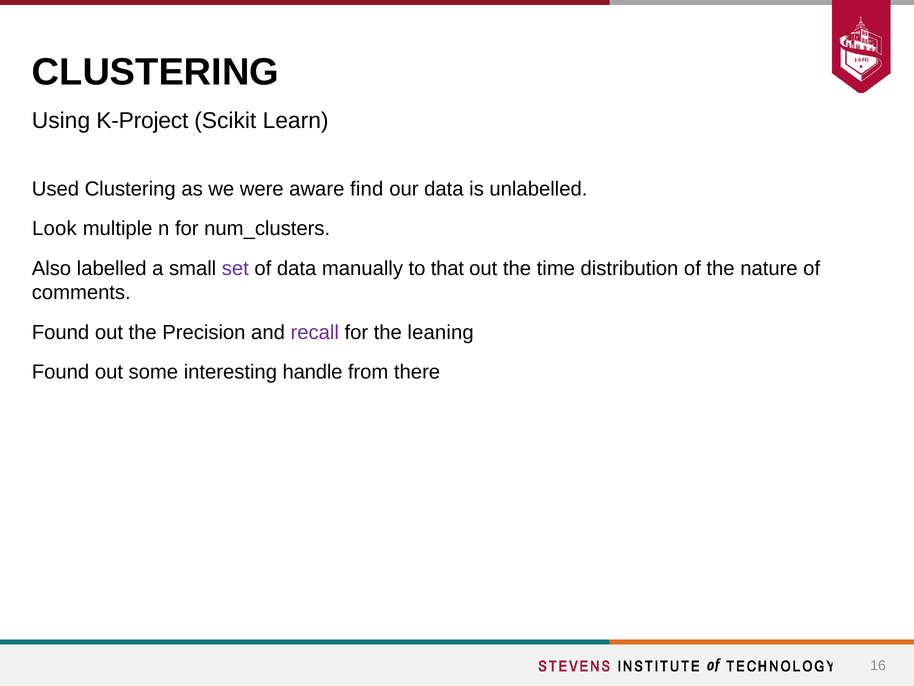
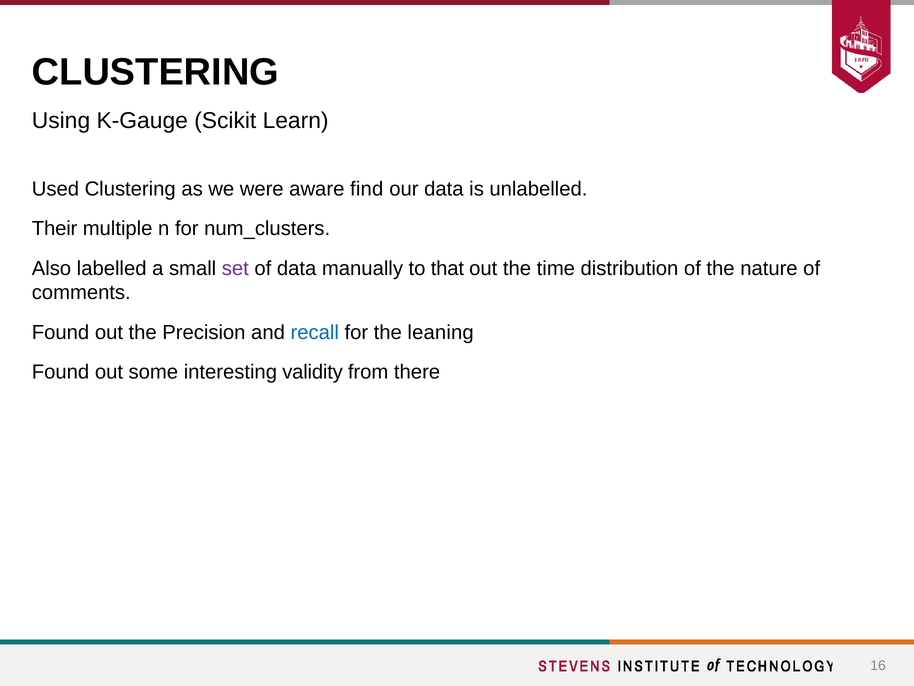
K-Project: K-Project -> K-Gauge
Look: Look -> Their
recall colour: purple -> blue
handle: handle -> validity
